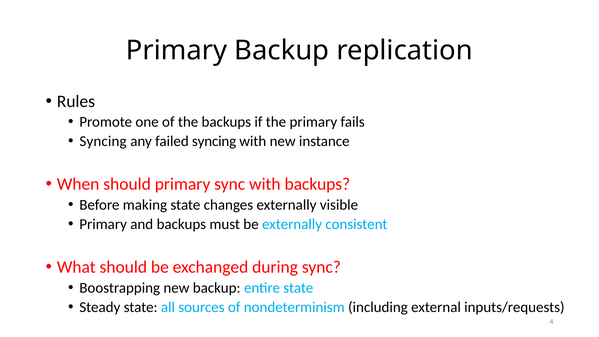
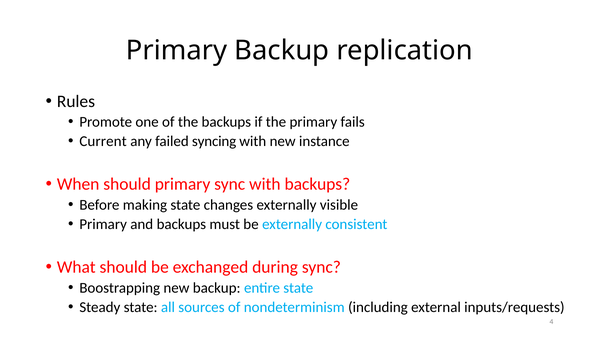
Syncing at (103, 141): Syncing -> Current
